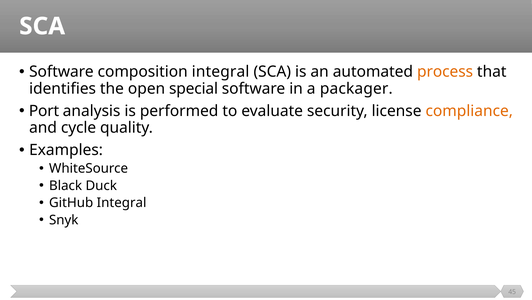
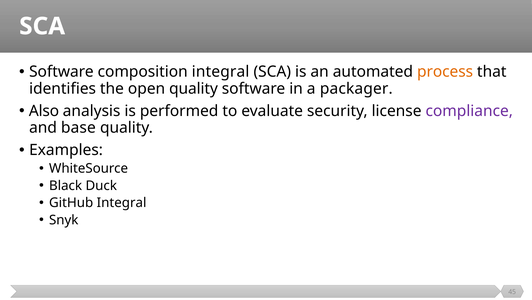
open special: special -> quality
Port: Port -> Also
compliance colour: orange -> purple
cycle: cycle -> base
